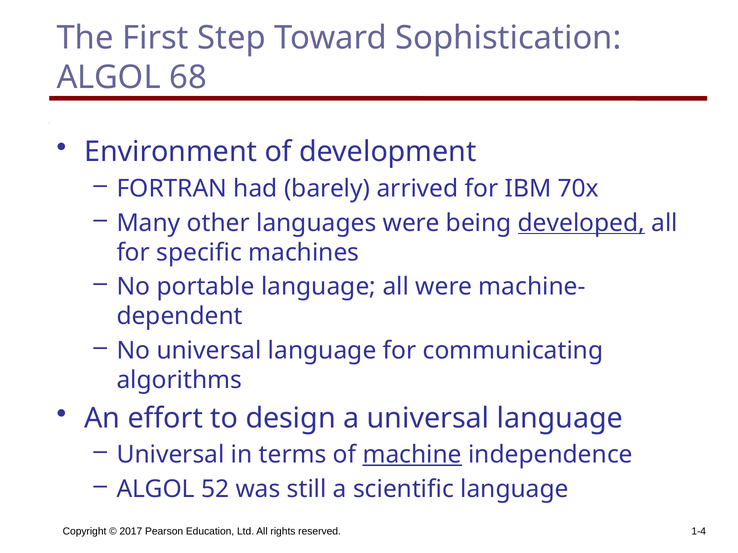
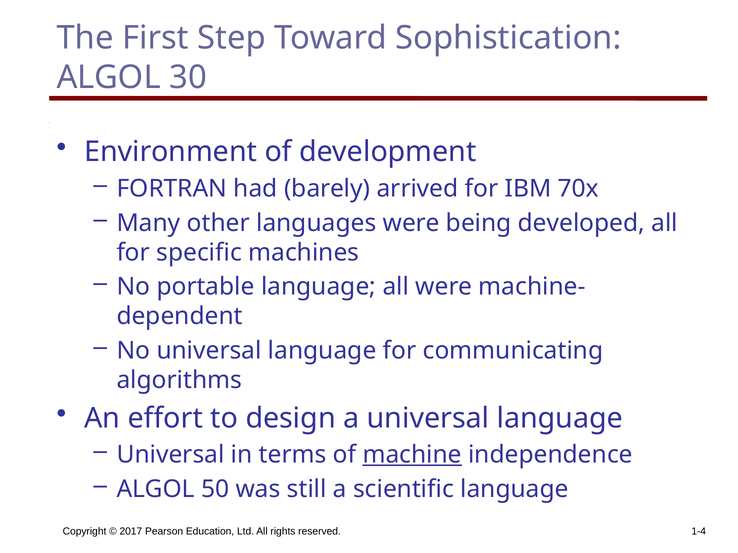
68: 68 -> 30
developed underline: present -> none
52: 52 -> 50
